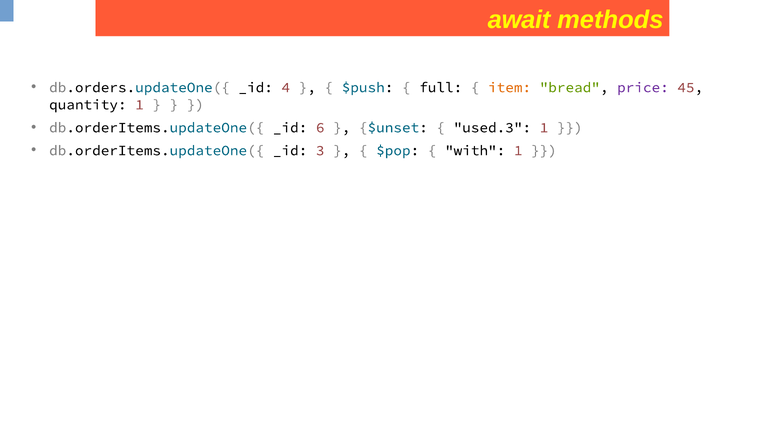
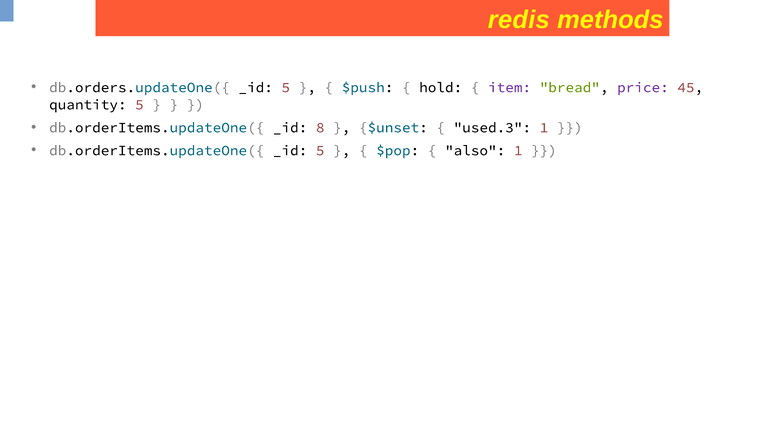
await: await -> redis
db.orders.updateOne({ _id 4: 4 -> 5
full: full -> hold
item colour: orange -> purple
quantity 1: 1 -> 5
6: 6 -> 8
db.orderItems.updateOne({ _id 3: 3 -> 5
with: with -> also
